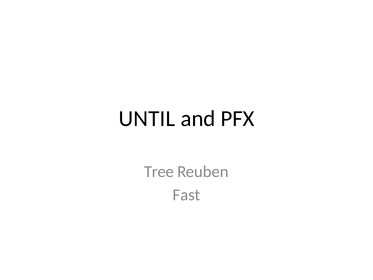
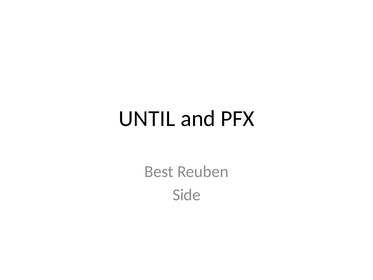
Tree: Tree -> Best
Fast: Fast -> Side
